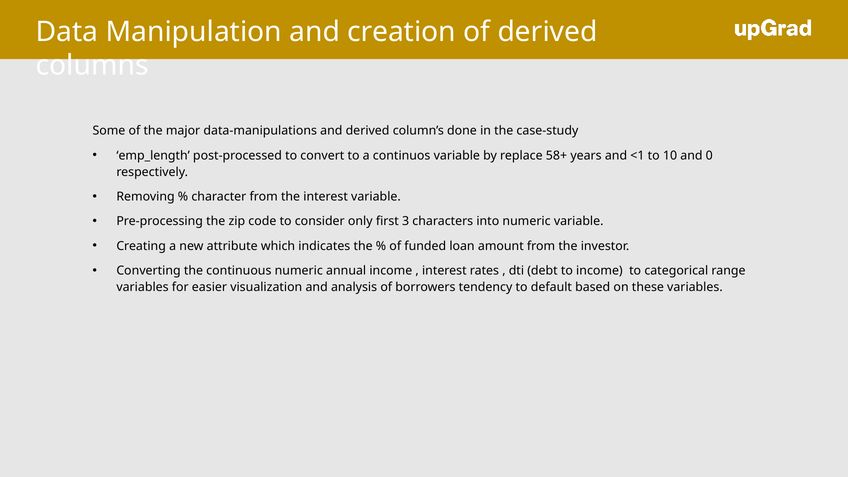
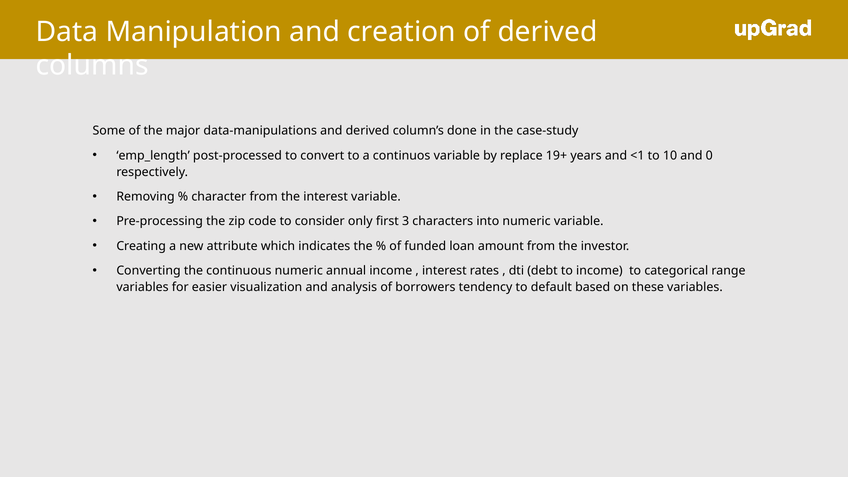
58+: 58+ -> 19+
